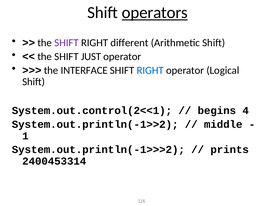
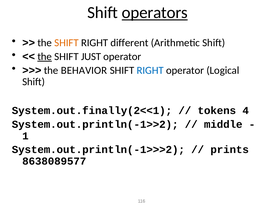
SHIFT at (66, 43) colour: purple -> orange
the at (45, 57) underline: none -> present
INTERFACE: INTERFACE -> BEHAVIOR
System.out.control(2<<1: System.out.control(2<<1 -> System.out.finally(2<<1
begins: begins -> tokens
2400453314: 2400453314 -> 8638089577
